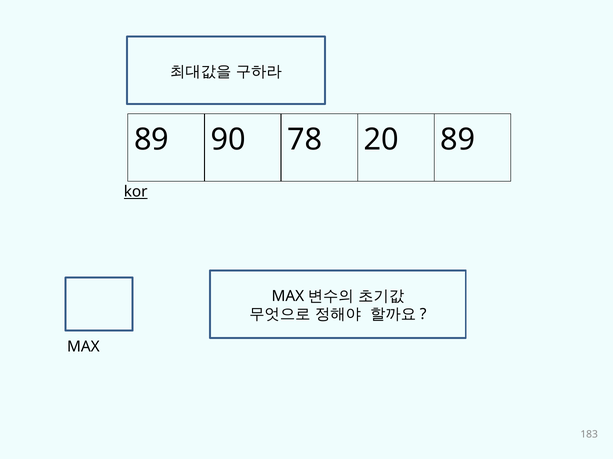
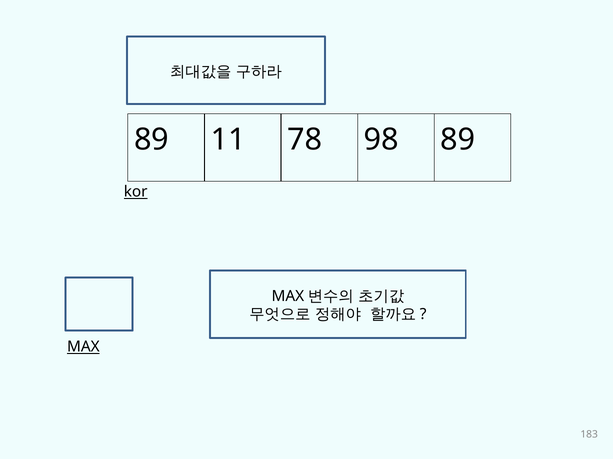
90: 90 -> 11
20: 20 -> 98
MAX underline: none -> present
